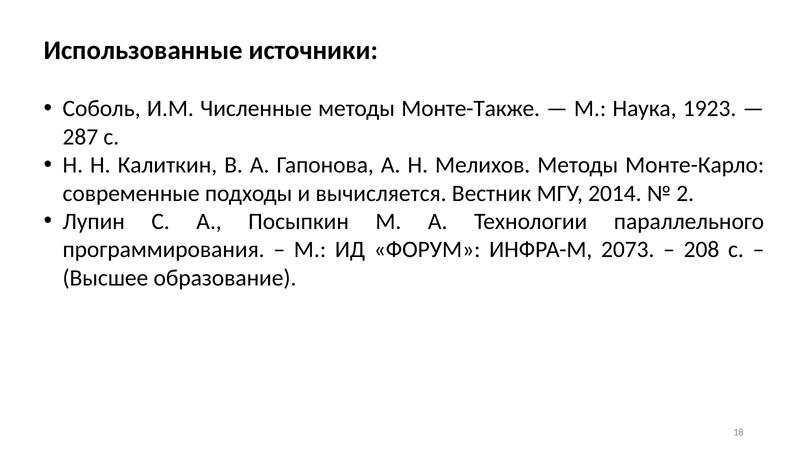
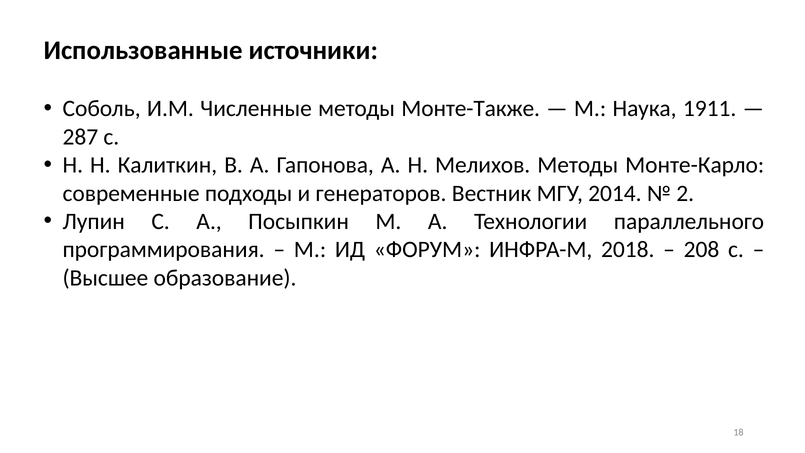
1923: 1923 -> 1911
вычисляется: вычисляется -> генераторов
2073: 2073 -> 2018
